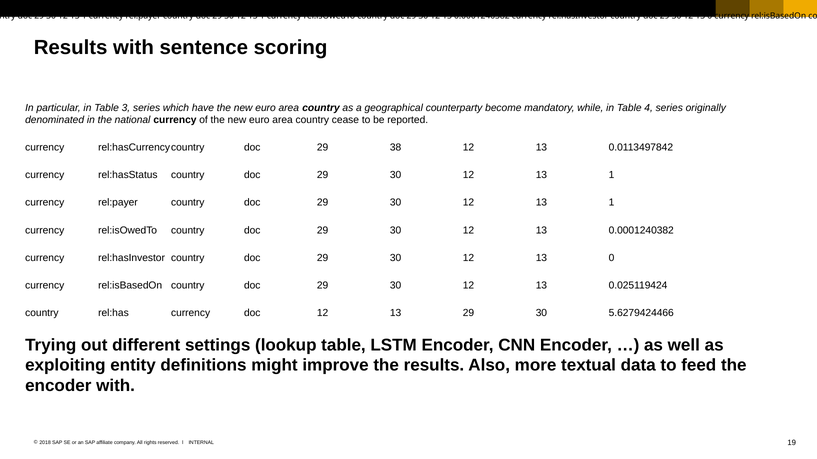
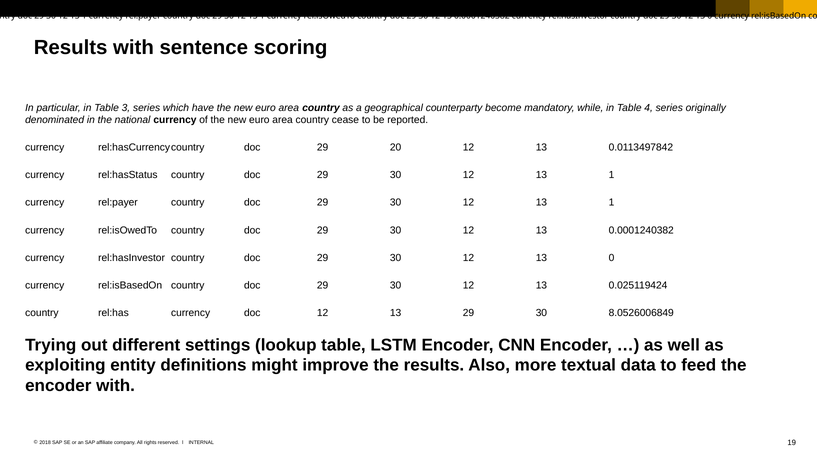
38: 38 -> 20
5.6279424466: 5.6279424466 -> 8.0526006849
